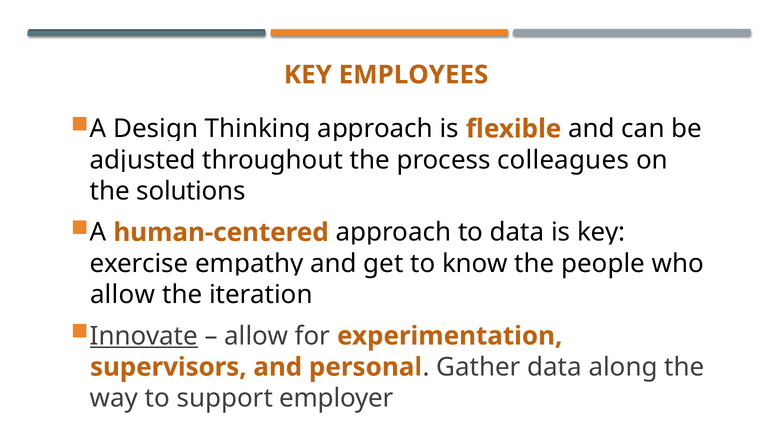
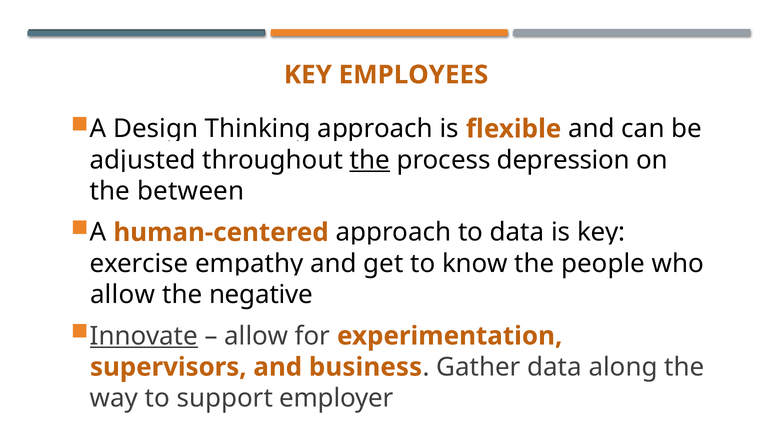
the at (370, 160) underline: none -> present
colleagues: colleagues -> depression
solutions: solutions -> between
iteration: iteration -> negative
personal: personal -> business
